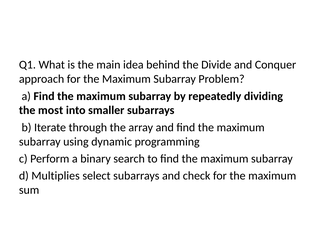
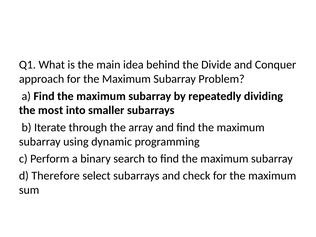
Multiplies: Multiplies -> Therefore
